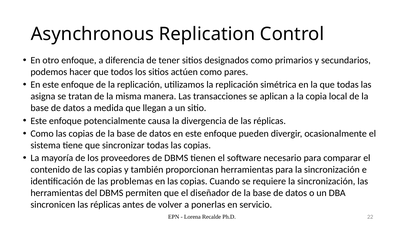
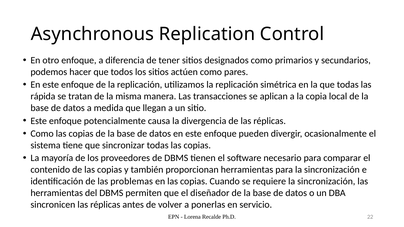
asigna: asigna -> rápida
